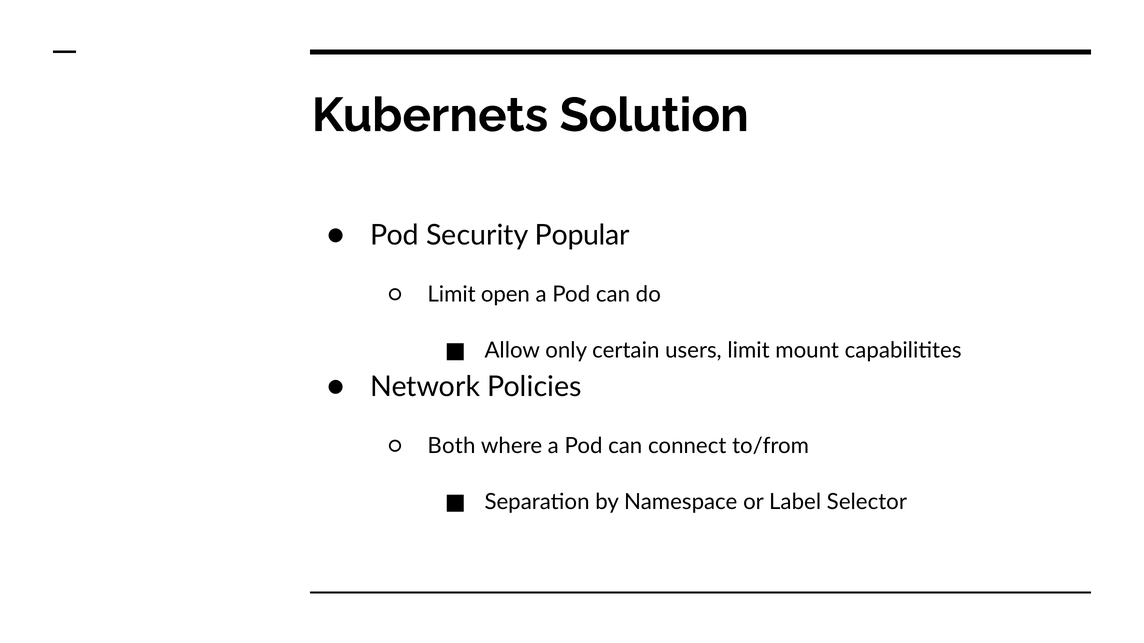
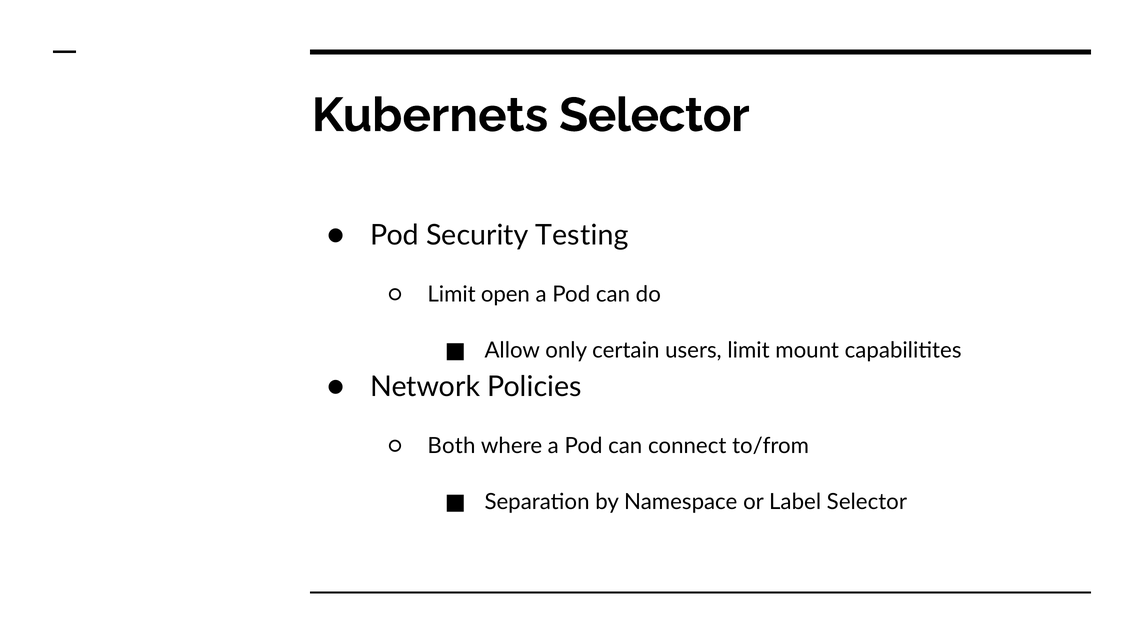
Kubernets Solution: Solution -> Selector
Popular: Popular -> Testing
